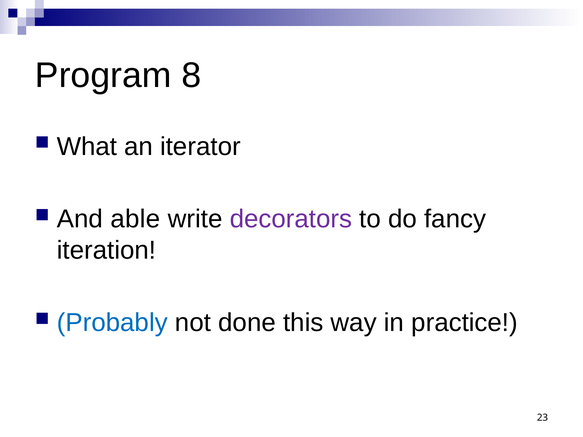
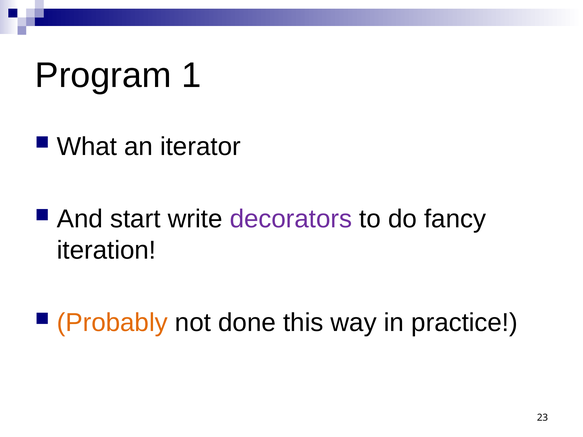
8: 8 -> 1
able: able -> start
Probably colour: blue -> orange
